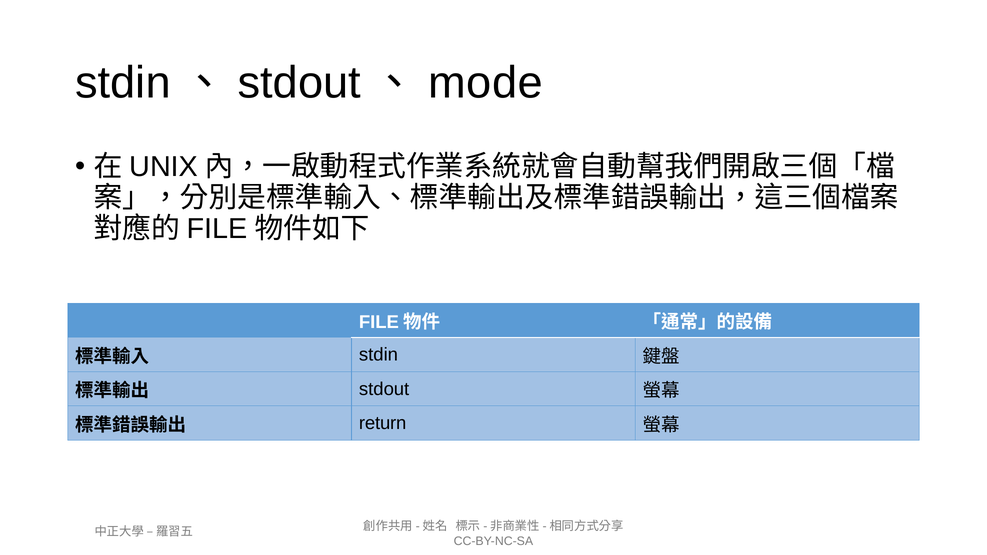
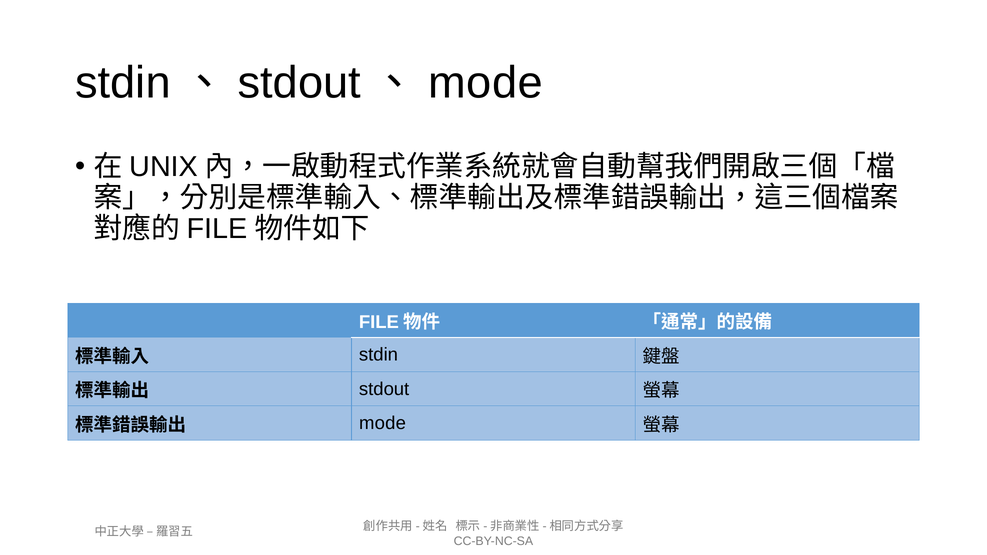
return at (383, 423): return -> mode
